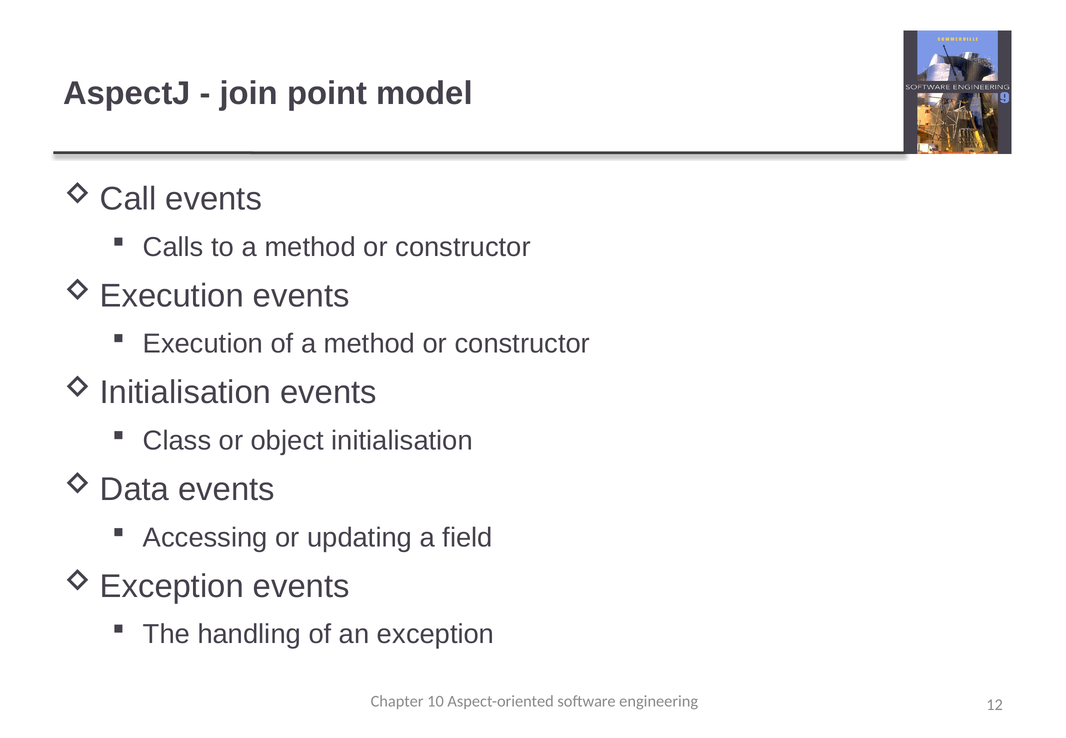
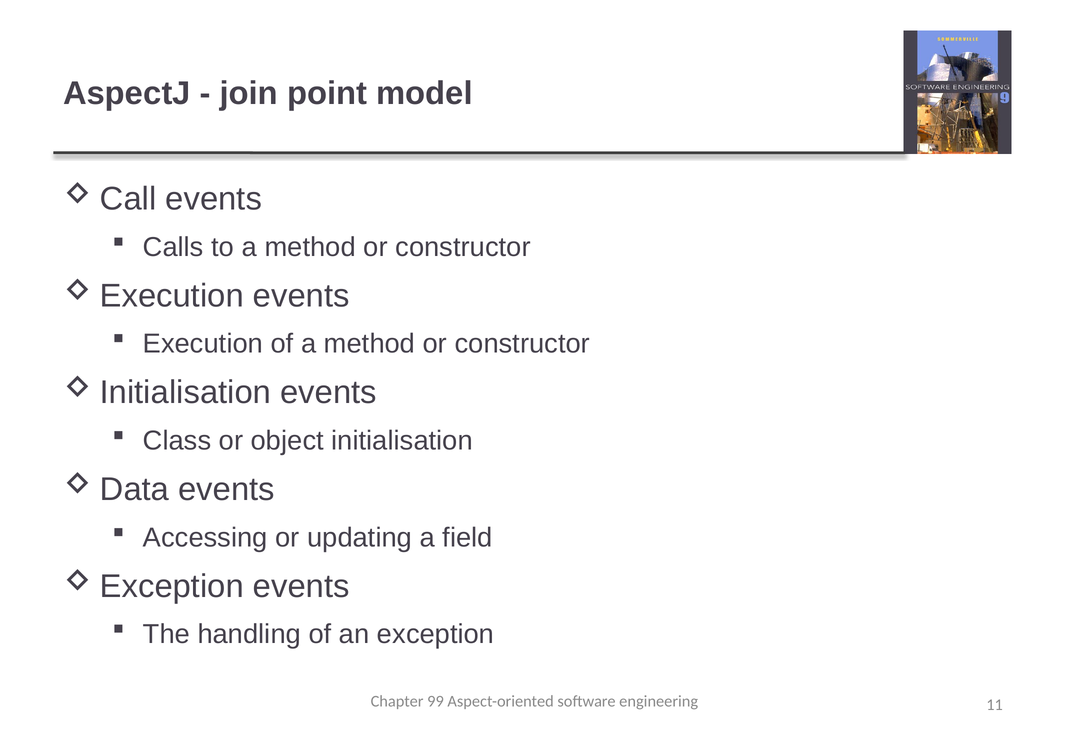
10: 10 -> 99
12: 12 -> 11
